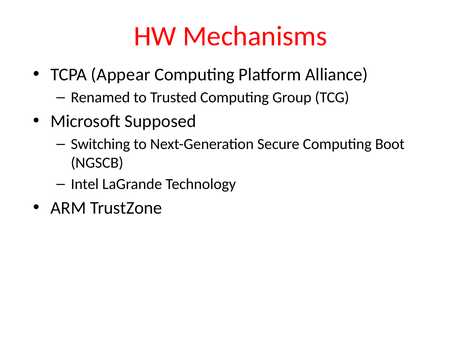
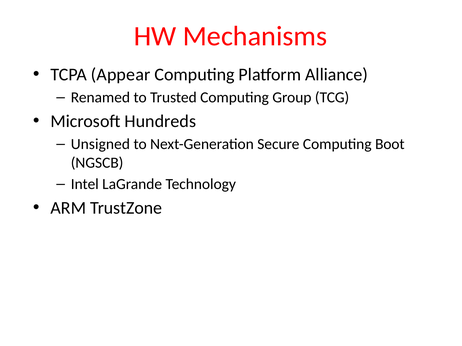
Supposed: Supposed -> Hundreds
Switching: Switching -> Unsigned
